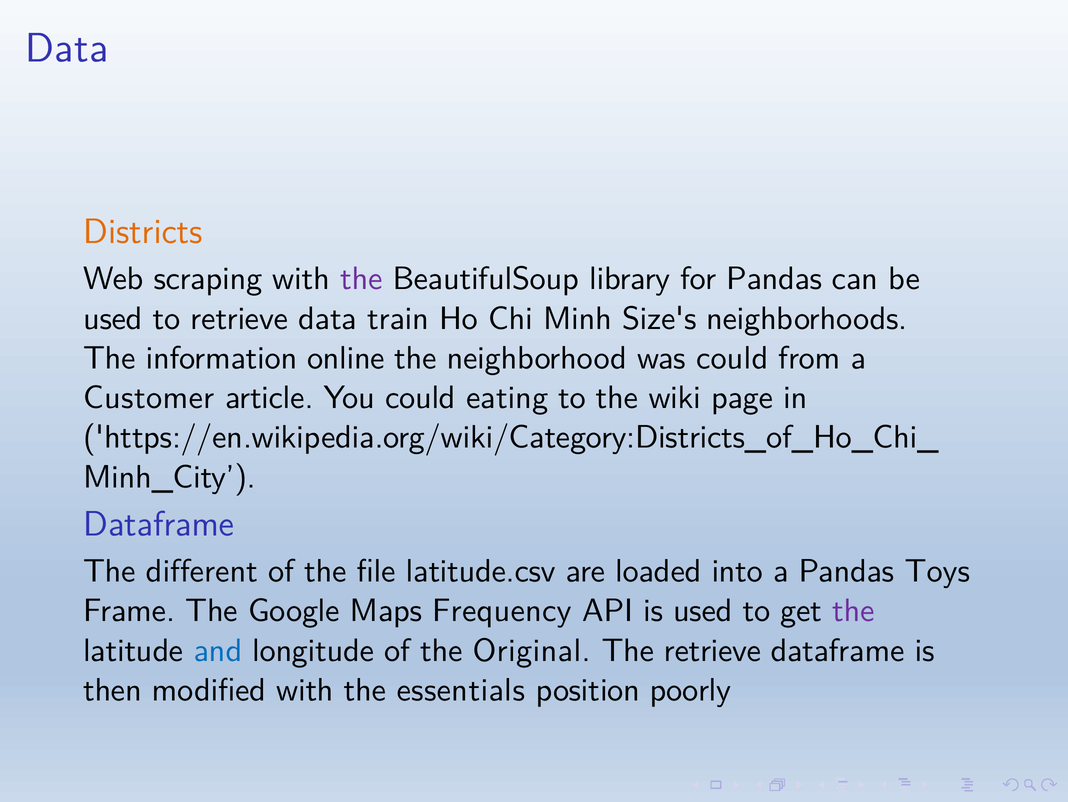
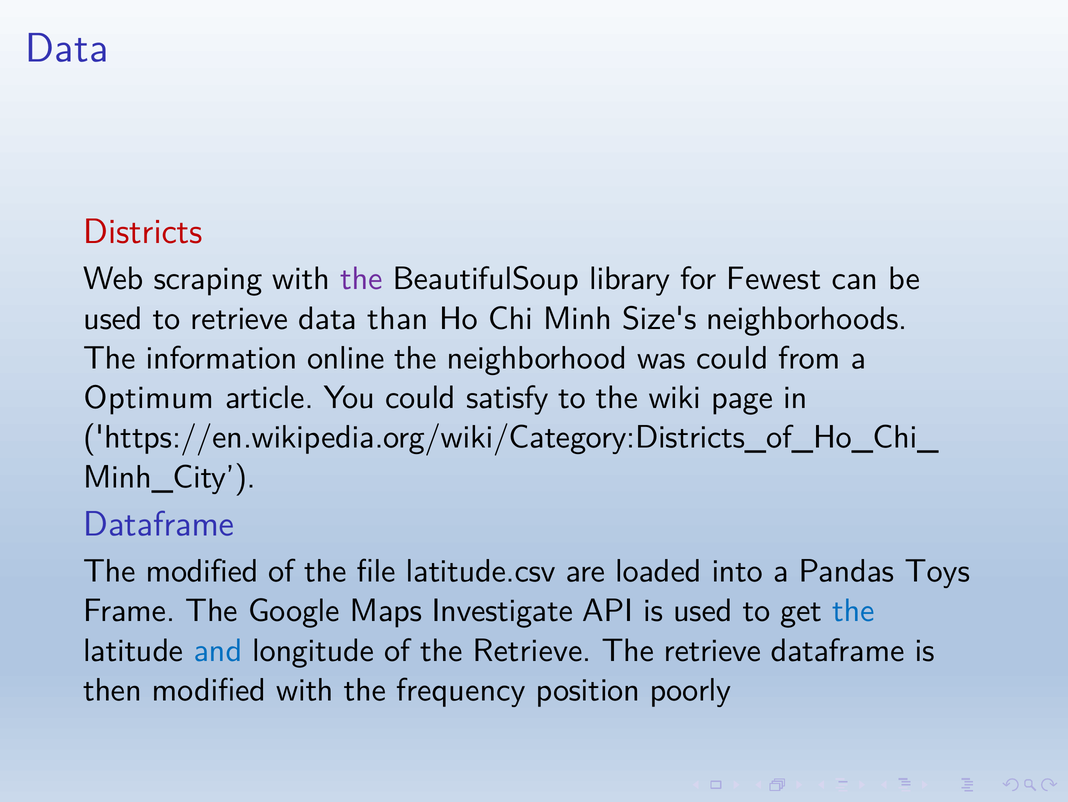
Districts colour: orange -> red
for Pandas: Pandas -> Fewest
train: train -> than
Customer: Customer -> Optimum
eating: eating -> satisfy
The different: different -> modified
Frequency: Frequency -> Investigate
the at (854, 610) colour: purple -> blue
of the Original: Original -> Retrieve
essentials: essentials -> frequency
